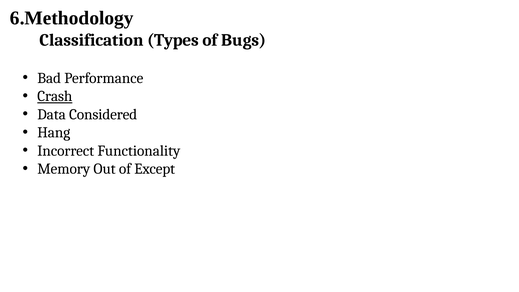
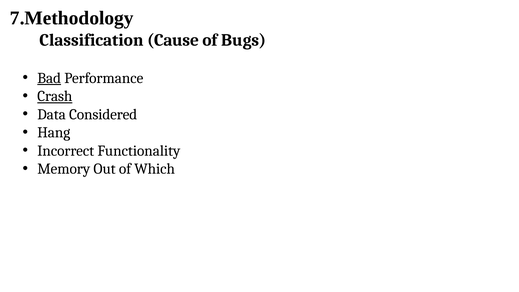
6.Methodology: 6.Methodology -> 7.Methodology
Types: Types -> Cause
Bad underline: none -> present
Except: Except -> Which
